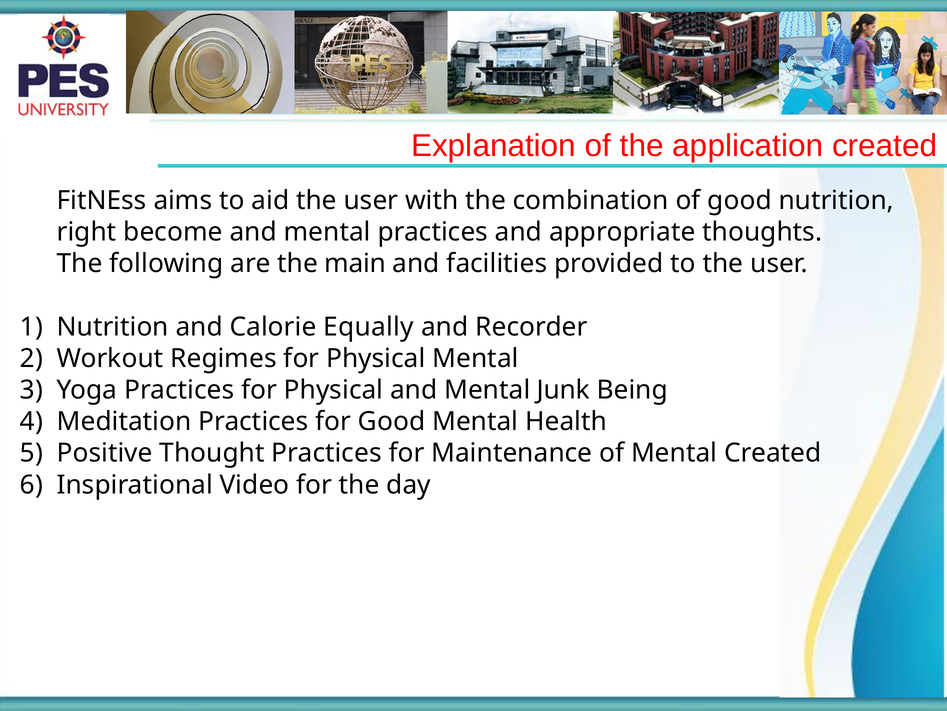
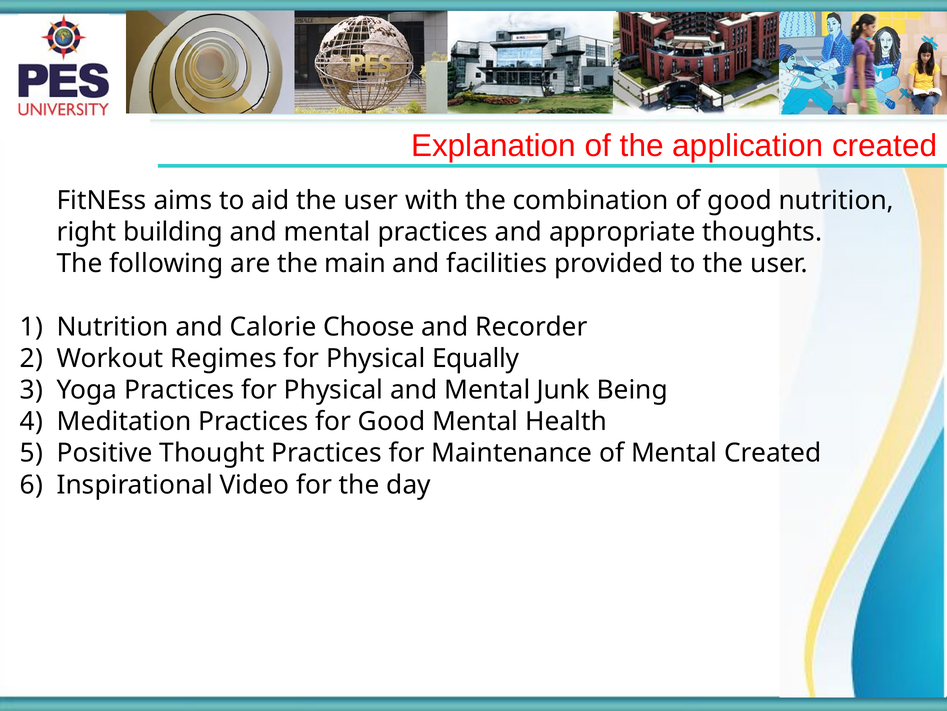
become: become -> building
Equally: Equally -> Choose
Physical Mental: Mental -> Equally
